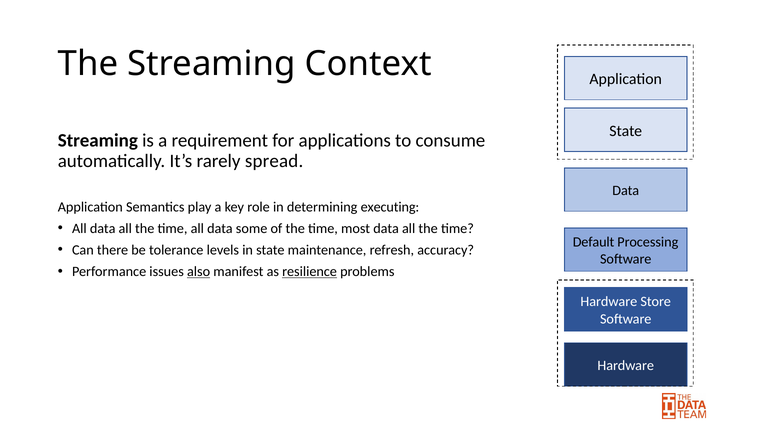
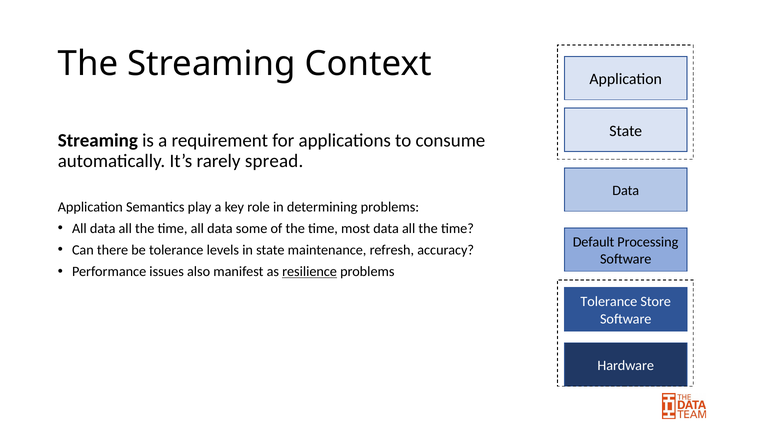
determining executing: executing -> problems
also underline: present -> none
Hardware at (609, 302): Hardware -> Tolerance
